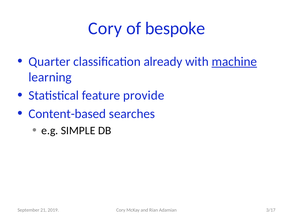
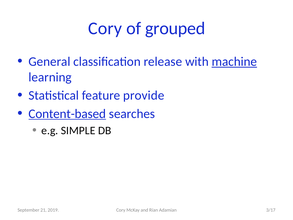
bespoke: bespoke -> grouped
Quarter: Quarter -> General
already: already -> release
Content-based underline: none -> present
